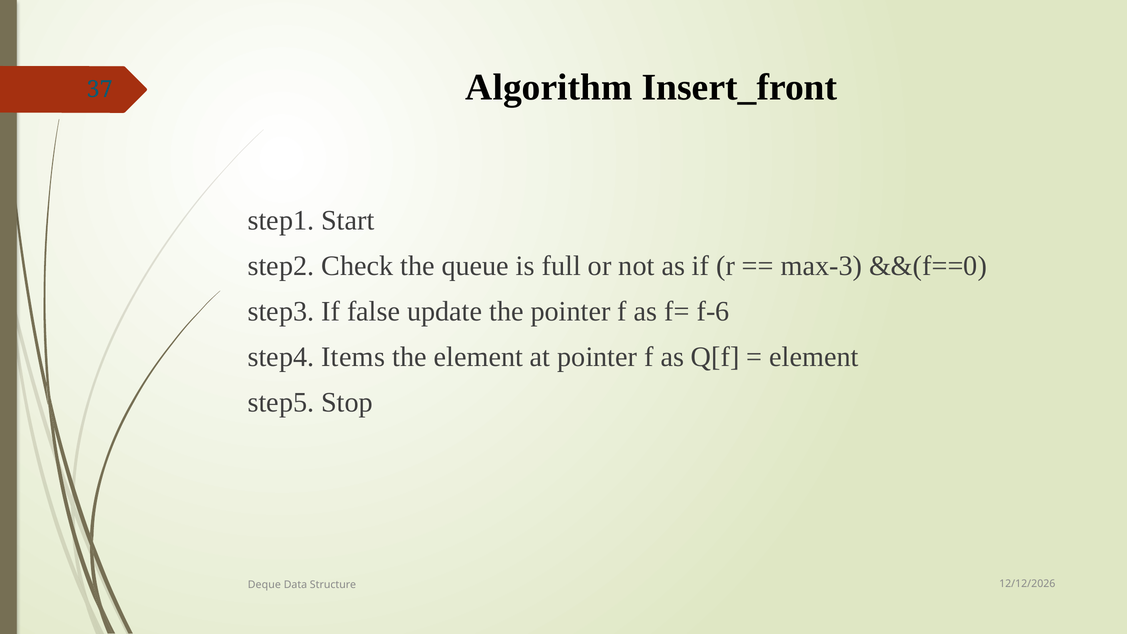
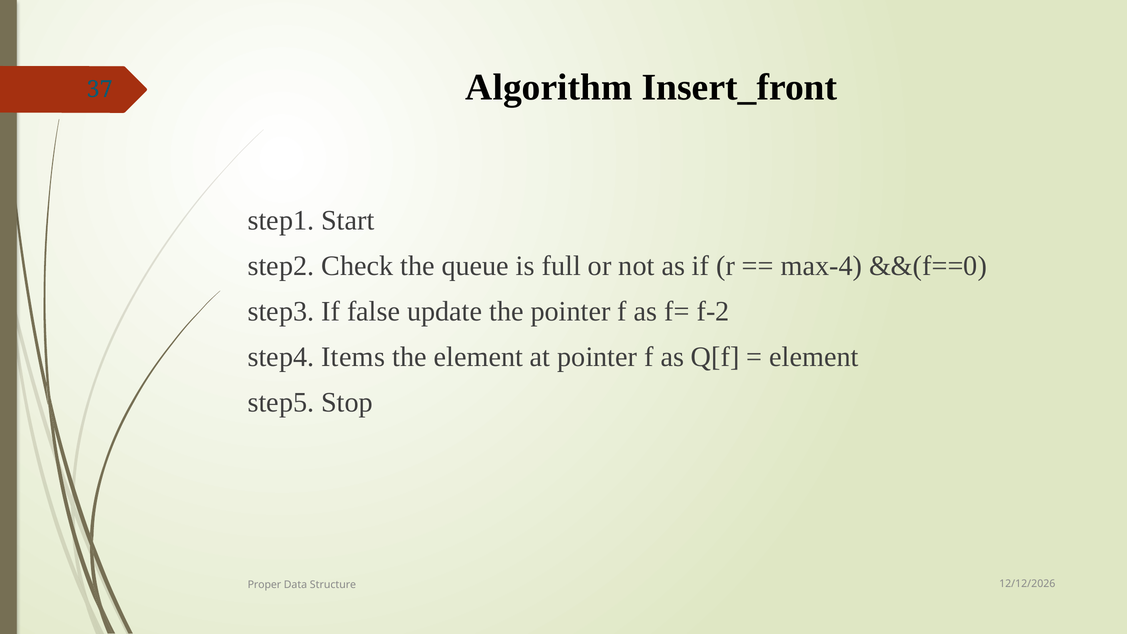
max-3: max-3 -> max-4
f-6: f-6 -> f-2
Deque: Deque -> Proper
